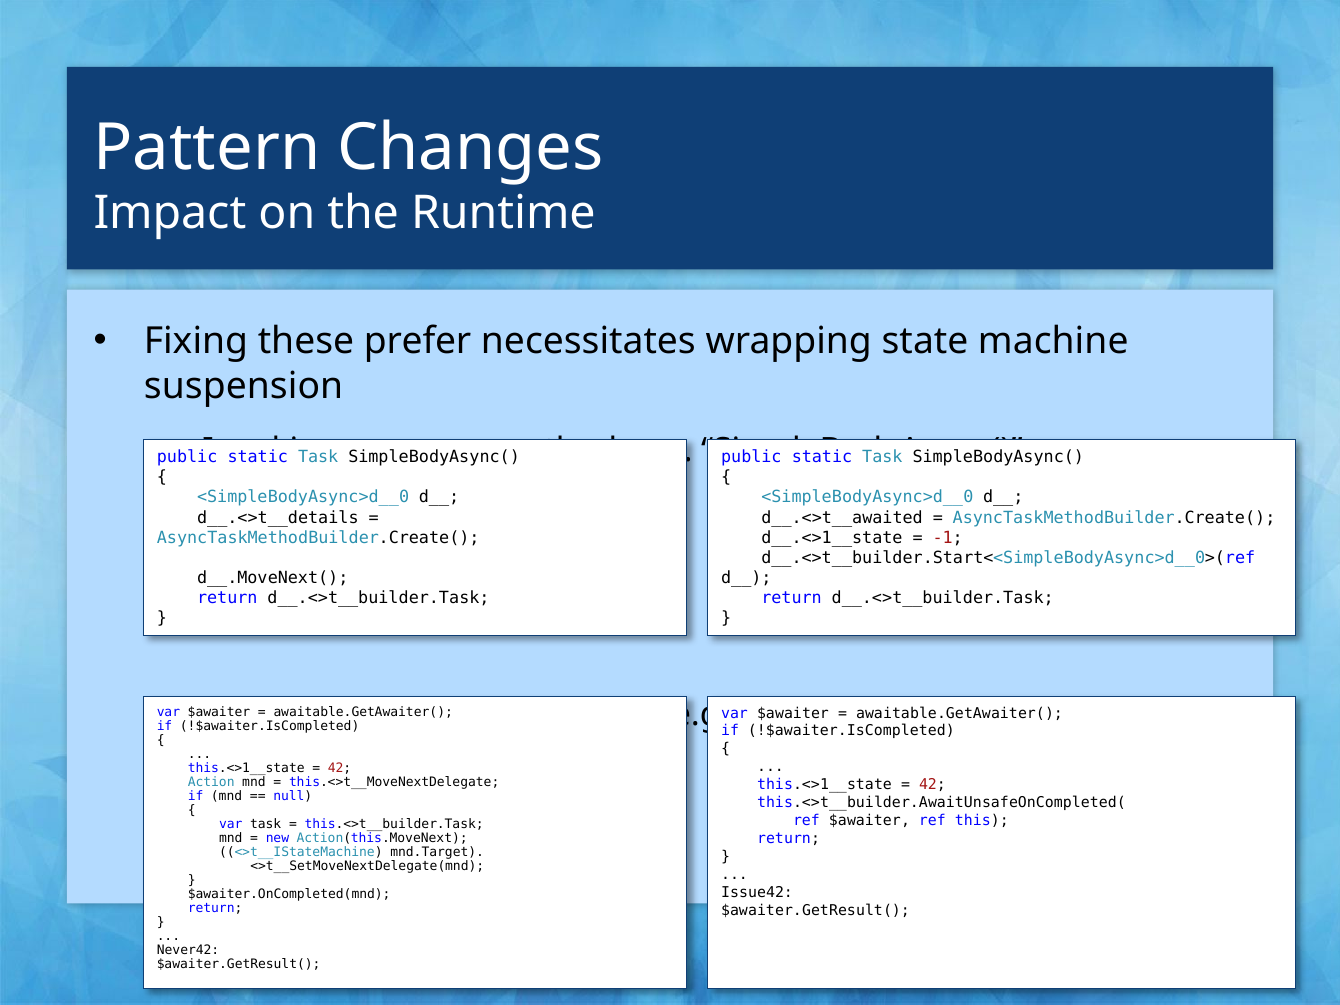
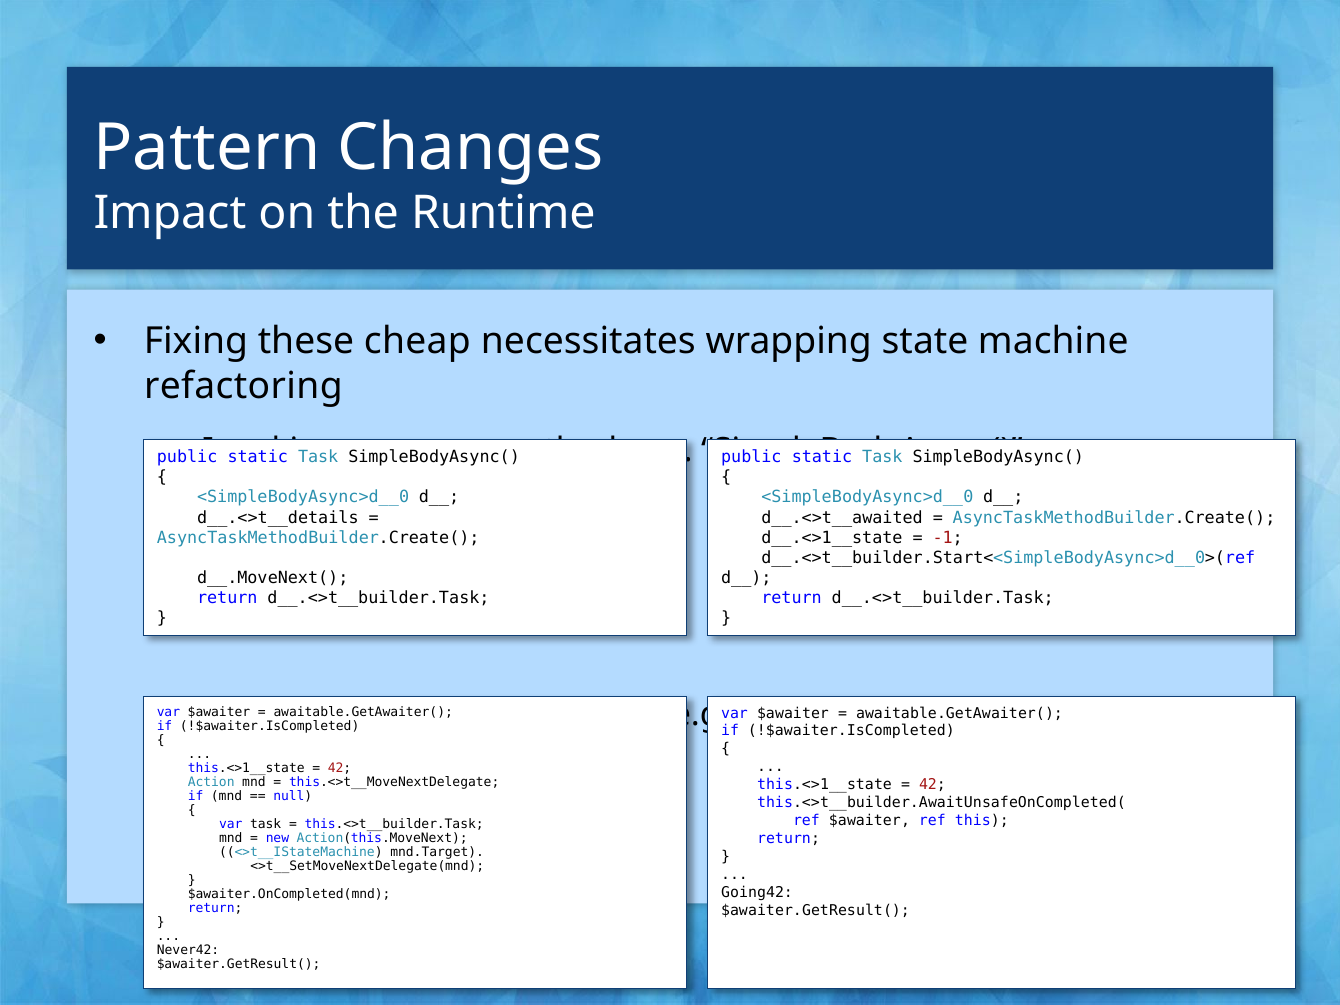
prefer: prefer -> cheap
suspension: suspension -> refactoring
Issue42: Issue42 -> Going42
